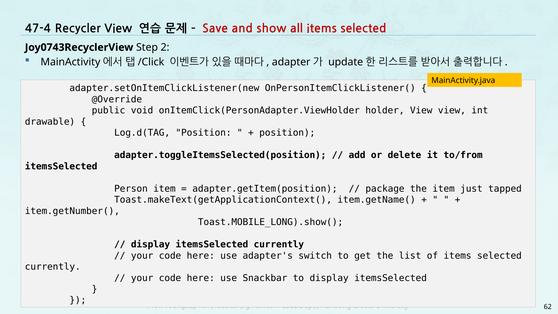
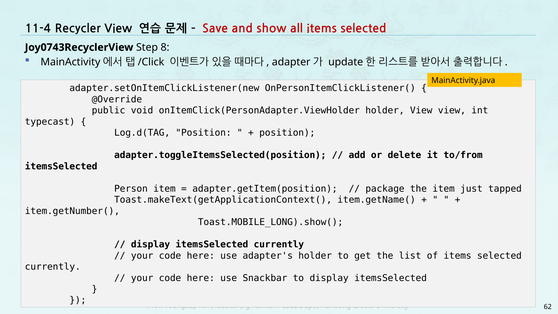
47-4: 47-4 -> 11-4
2: 2 -> 8
drawable: drawable -> typecast
adapter's switch: switch -> holder
